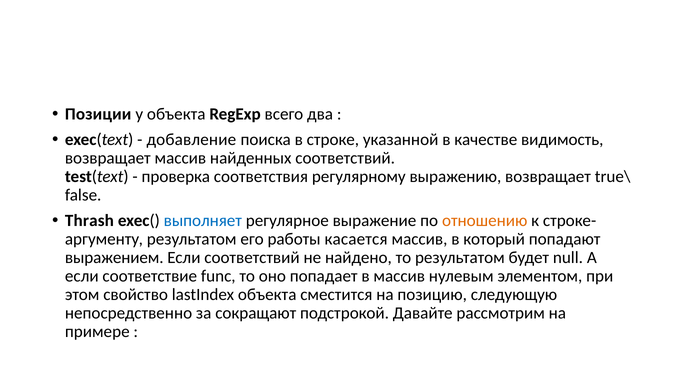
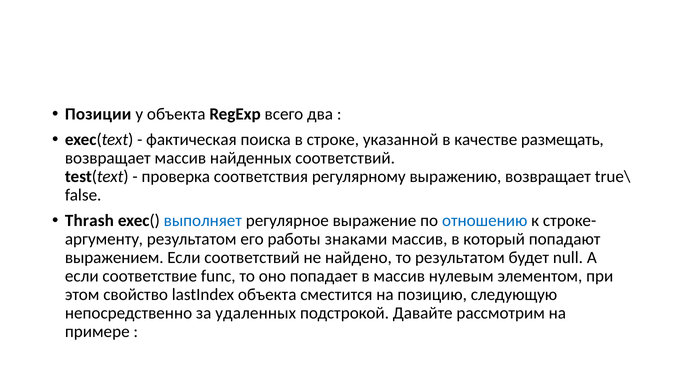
добавление: добавление -> фактическая
видимость: видимость -> размещать
отношению colour: orange -> blue
касается: касается -> знаками
сокращают: сокращают -> удаленных
